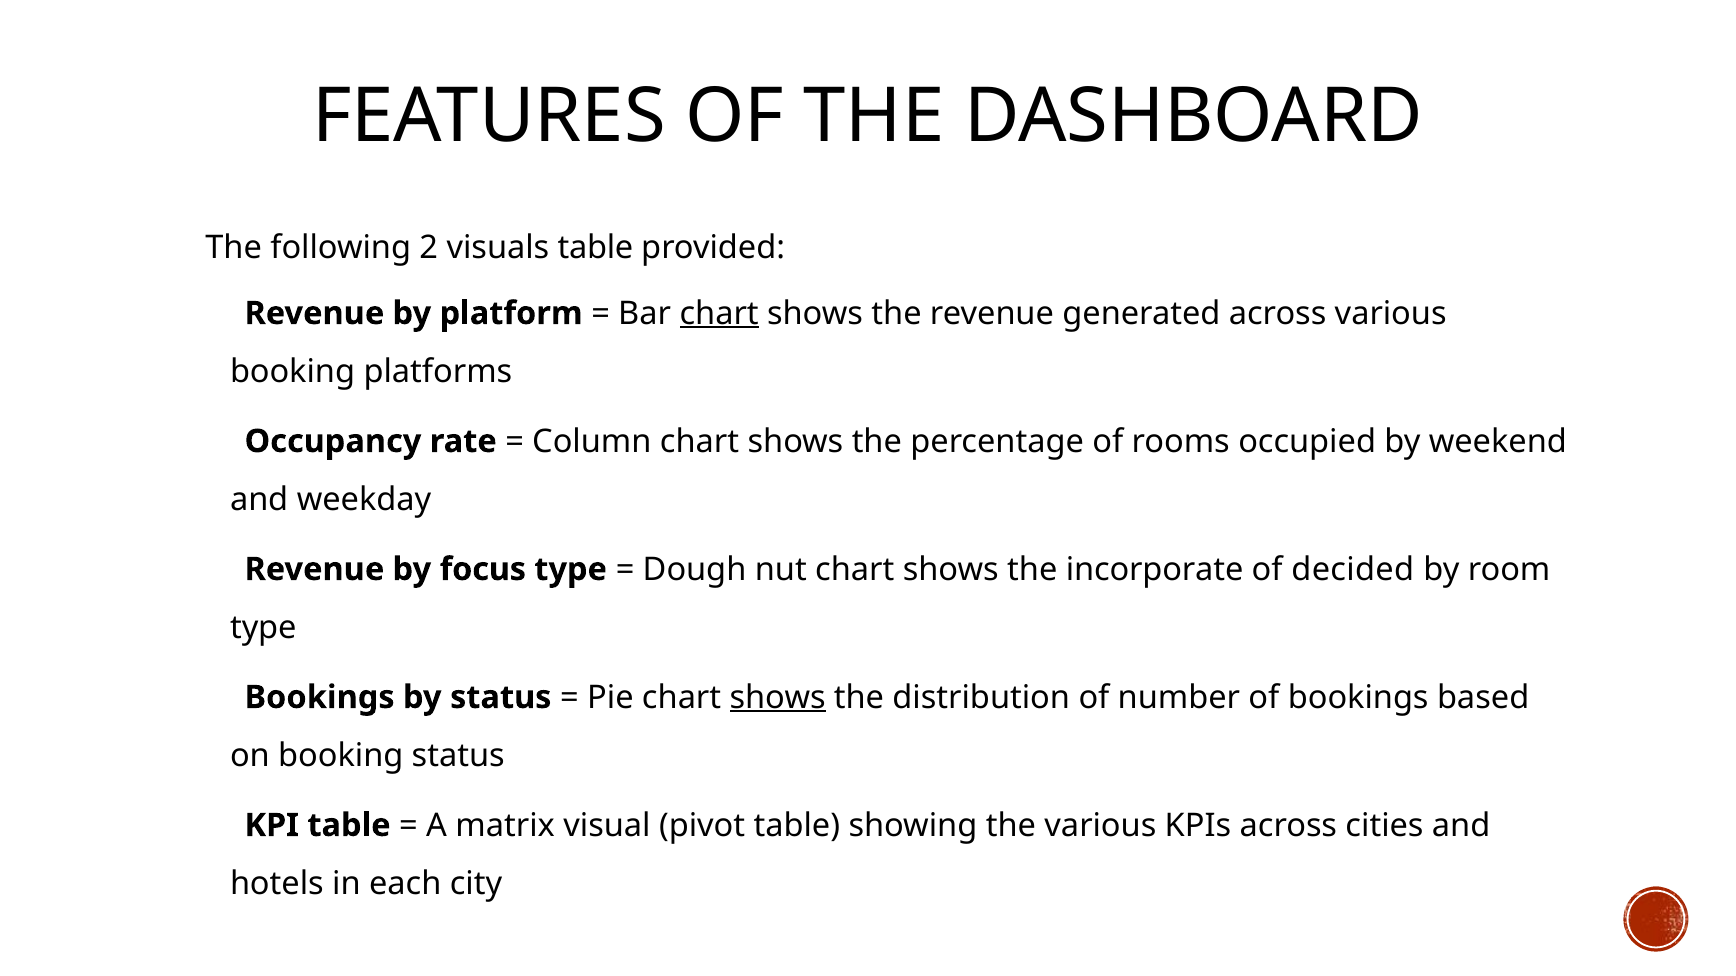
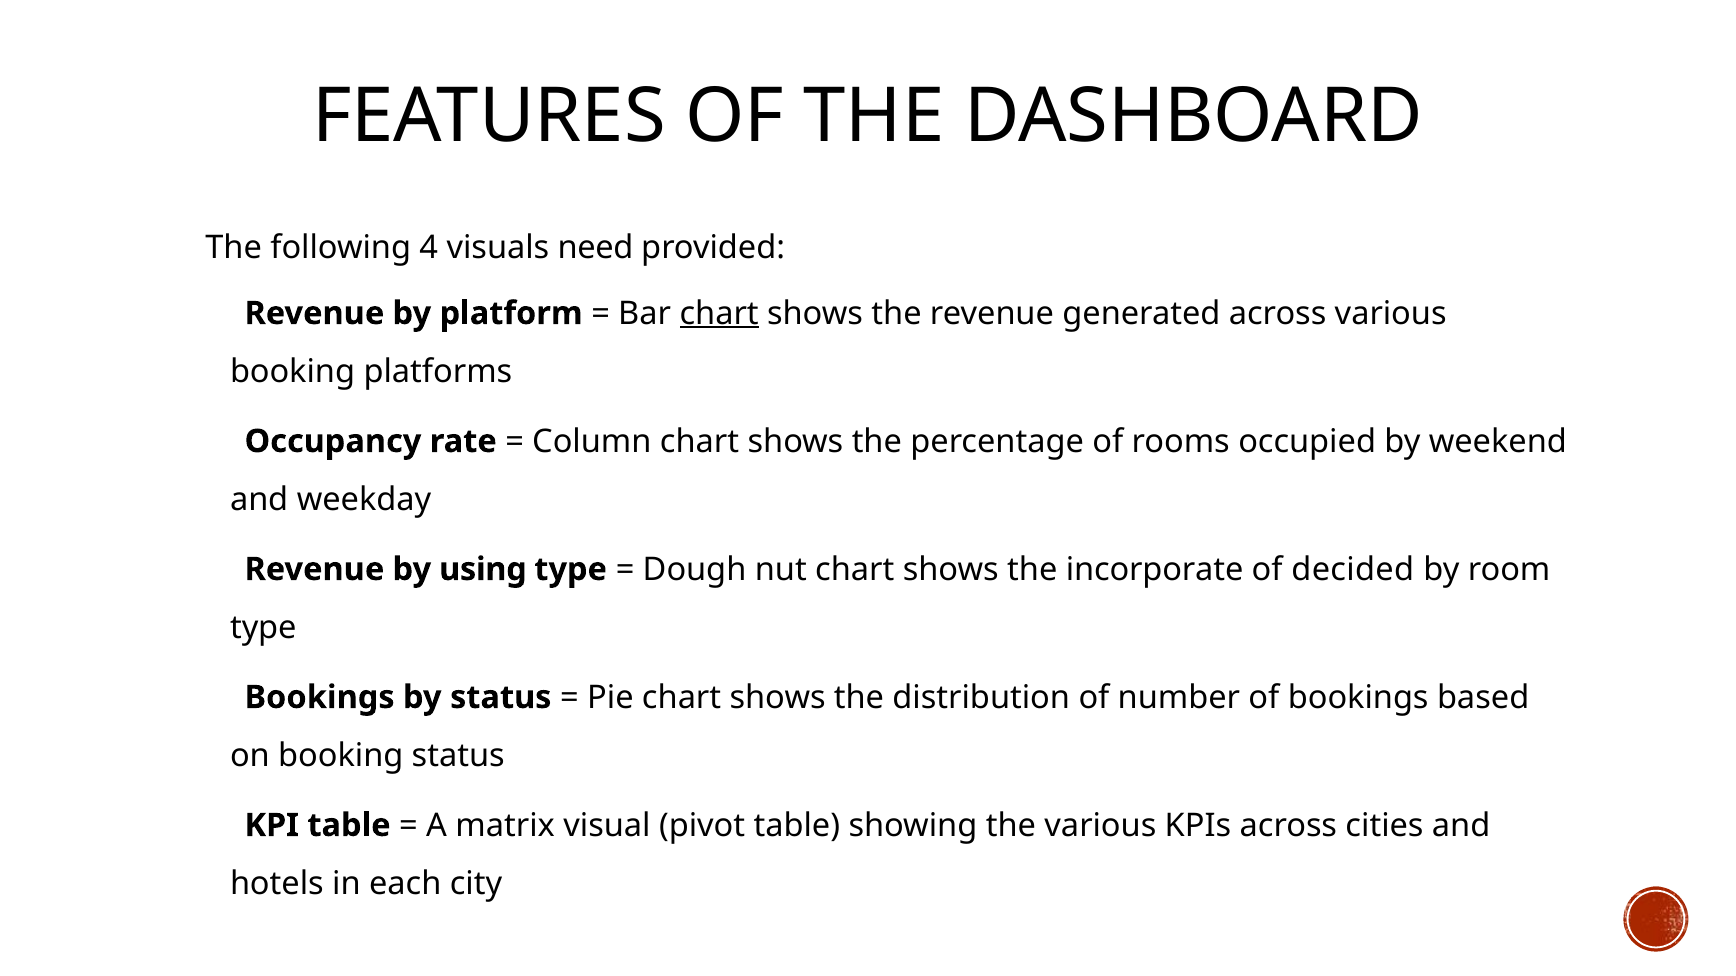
2: 2 -> 4
visuals table: table -> need
focus: focus -> using
shows at (778, 698) underline: present -> none
